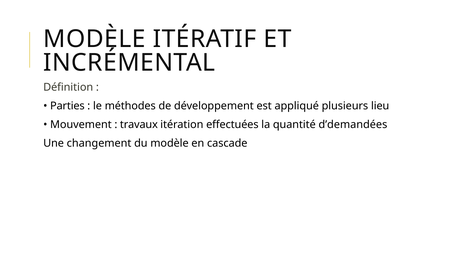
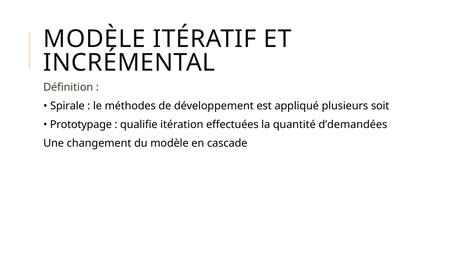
Parties: Parties -> Spirale
lieu: lieu -> soit
Mouvement: Mouvement -> Prototypage
travaux: travaux -> qualifie
